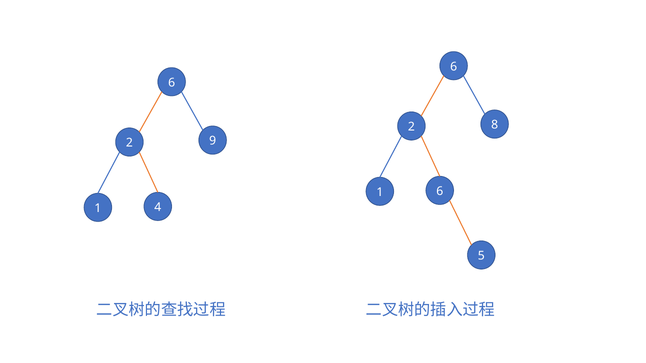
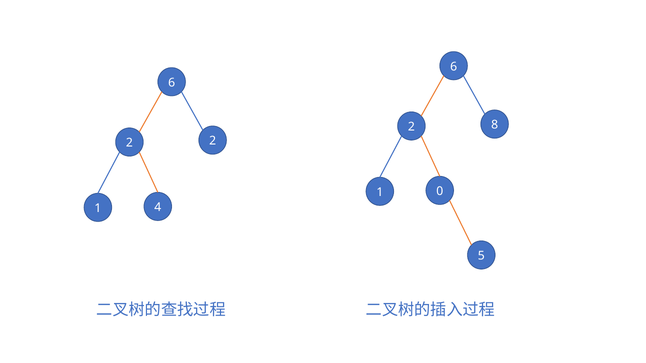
2 9: 9 -> 2
1 6: 6 -> 0
